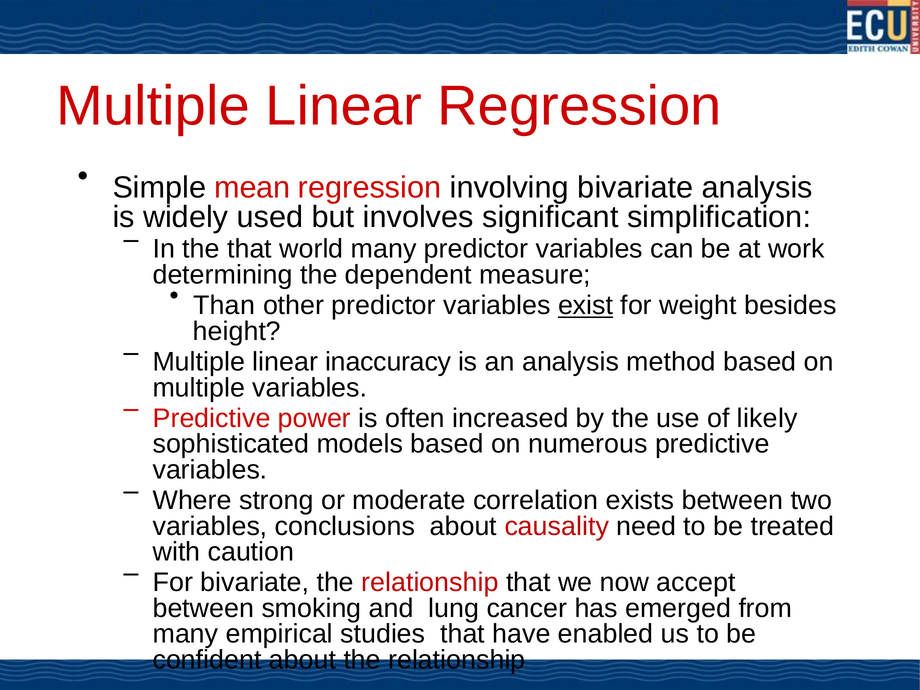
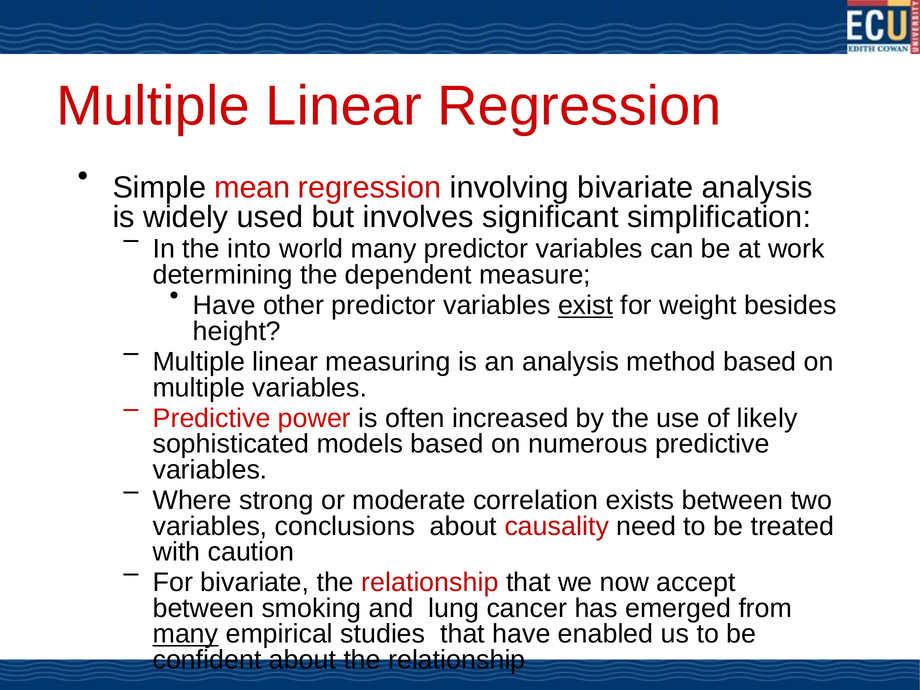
the that: that -> into
Than at (224, 306): Than -> Have
inaccuracy: inaccuracy -> measuring
many at (186, 634) underline: none -> present
